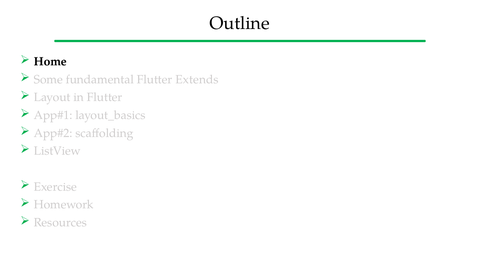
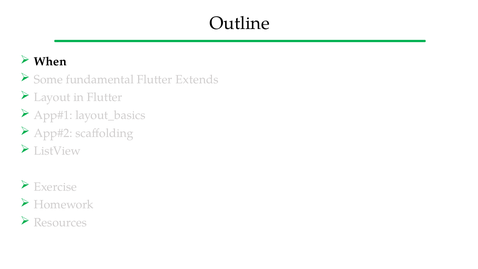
Home: Home -> When
